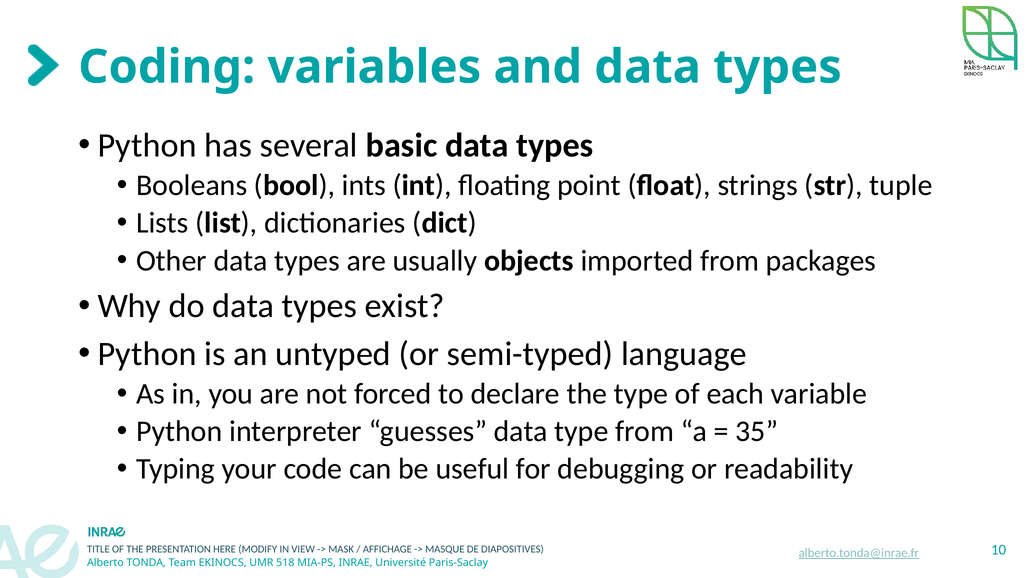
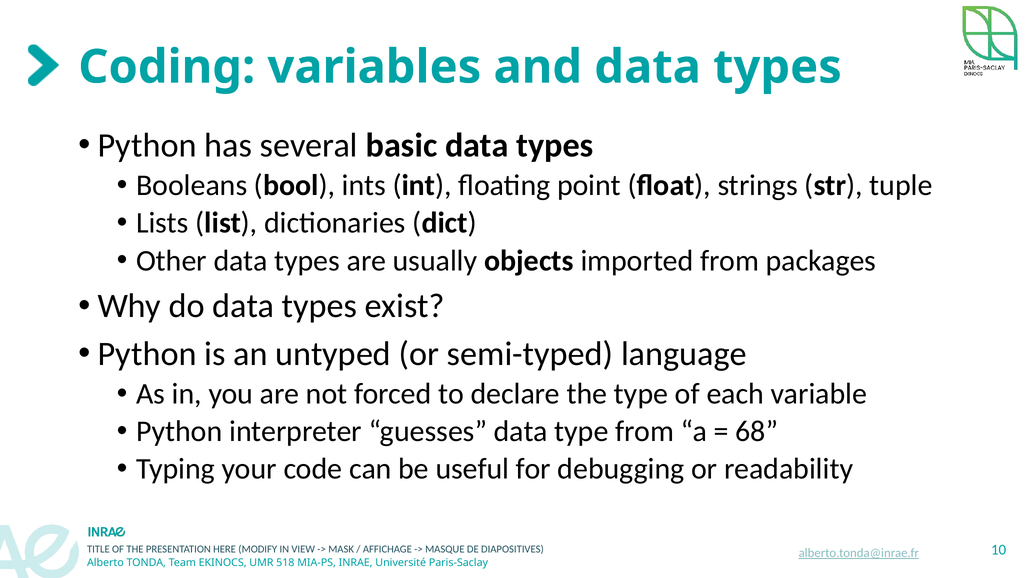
35: 35 -> 68
